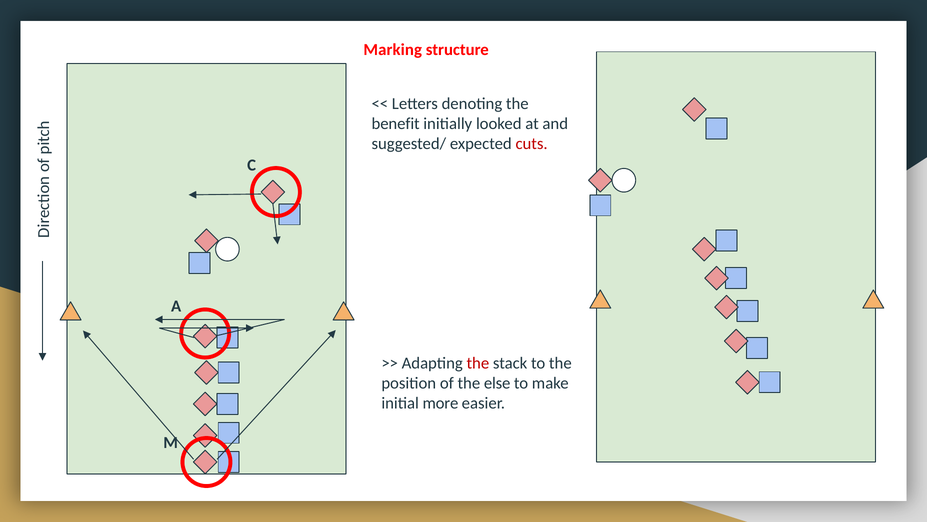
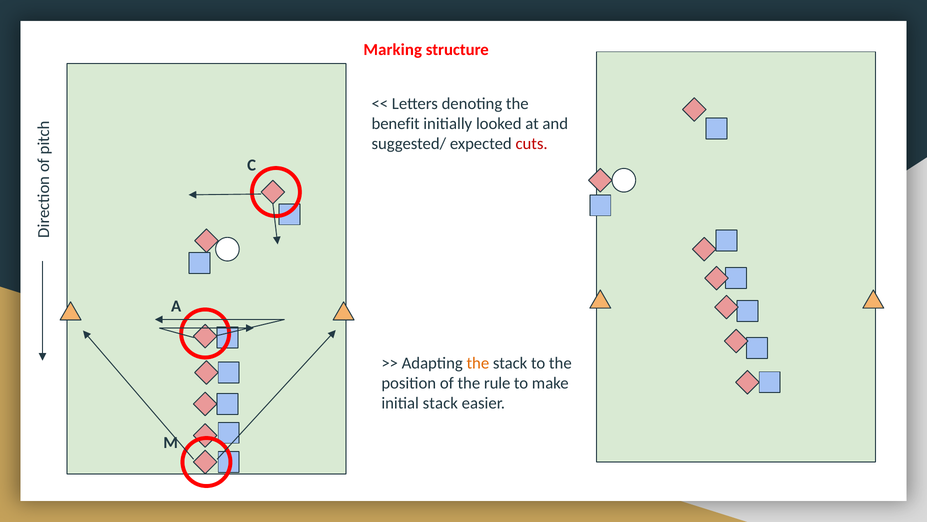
the at (478, 363) colour: red -> orange
else: else -> rule
initial more: more -> stack
